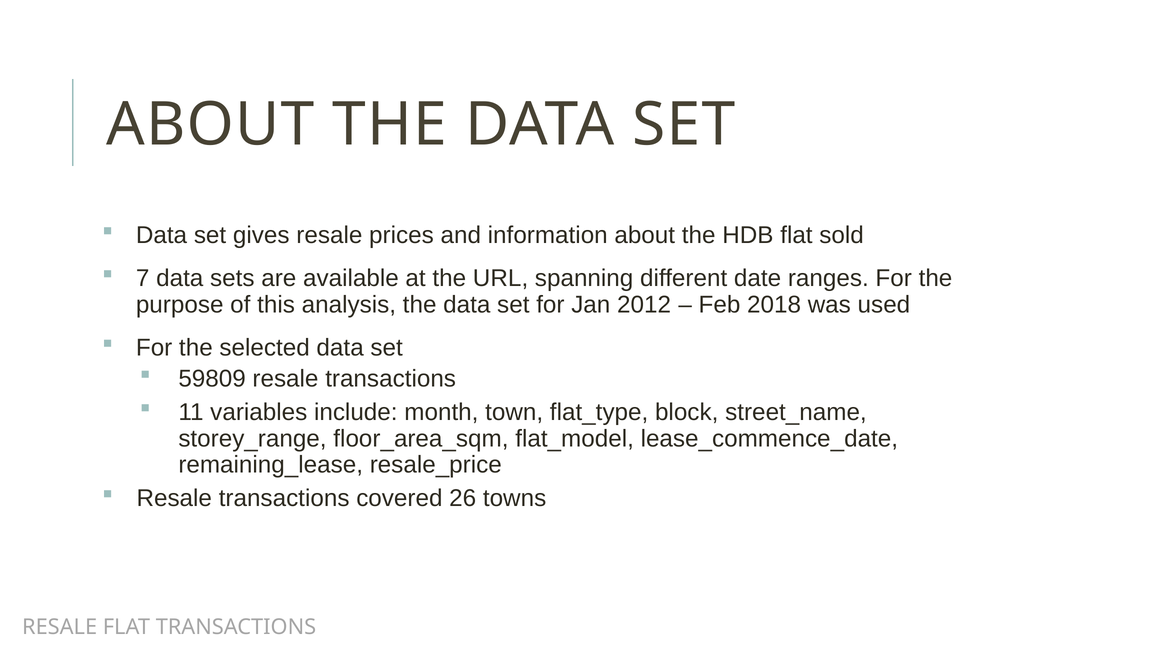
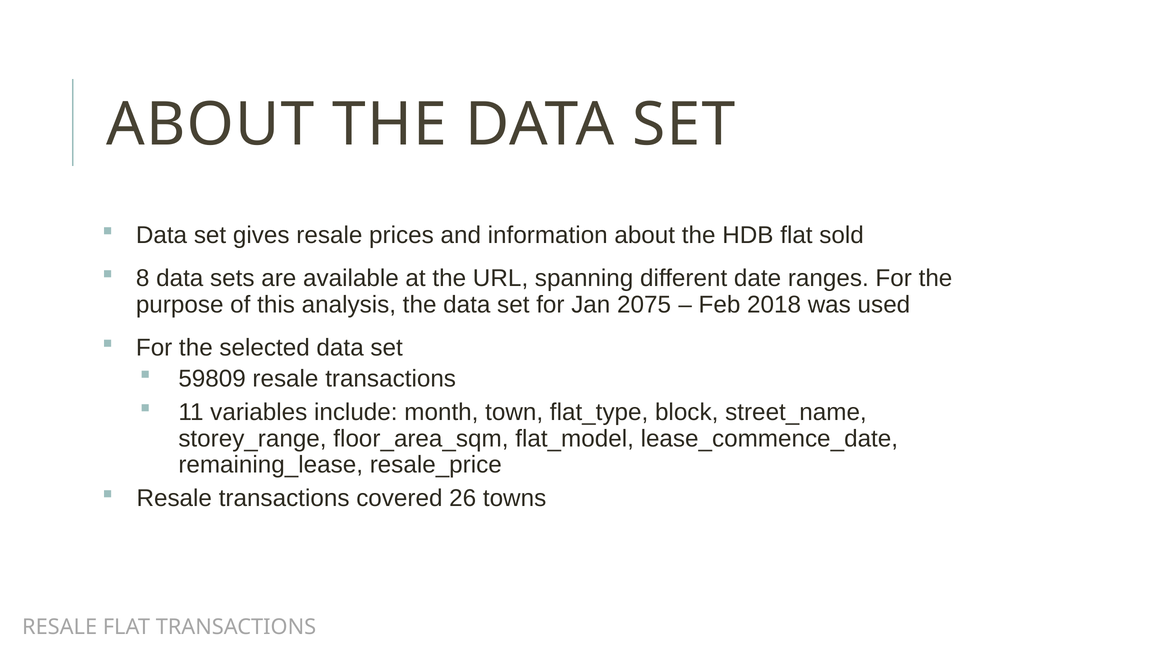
7: 7 -> 8
2012: 2012 -> 2075
